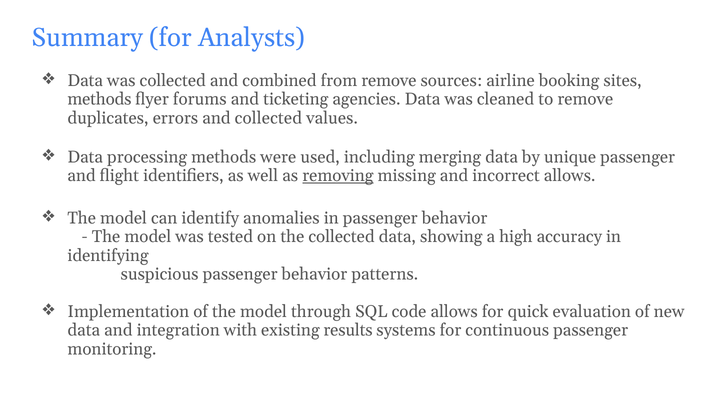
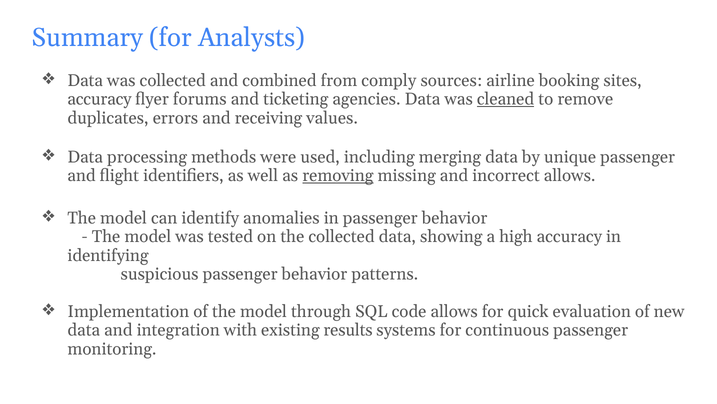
from remove: remove -> comply
methods at (99, 99): methods -> accuracy
cleaned underline: none -> present
and collected: collected -> receiving
